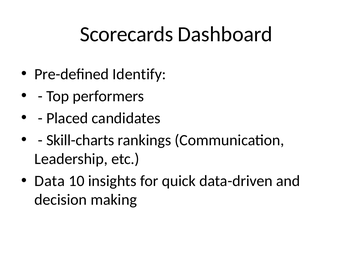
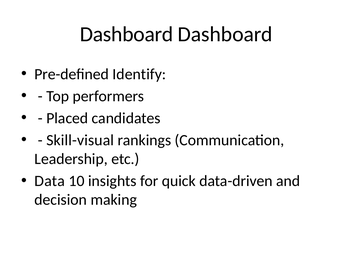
Scorecards at (127, 34): Scorecards -> Dashboard
Skill-charts: Skill-charts -> Skill-visual
